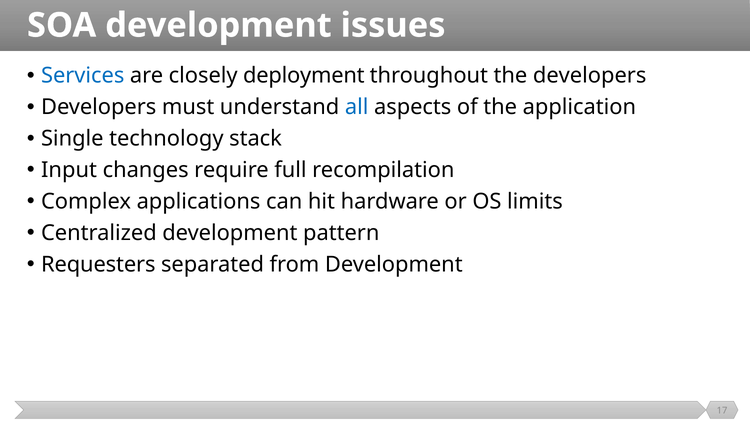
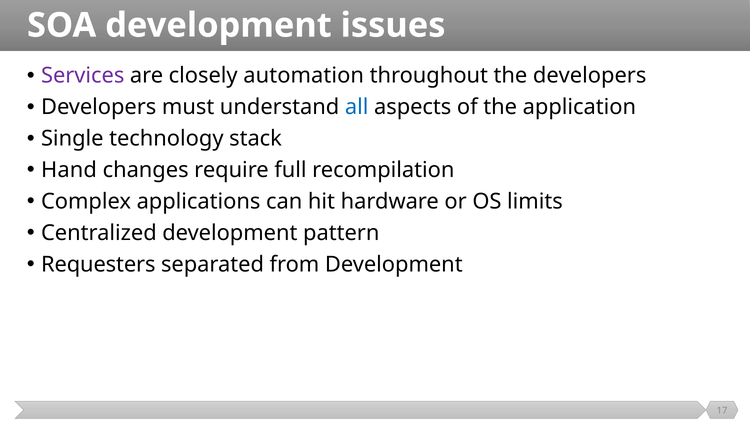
Services colour: blue -> purple
deployment: deployment -> automation
Input: Input -> Hand
